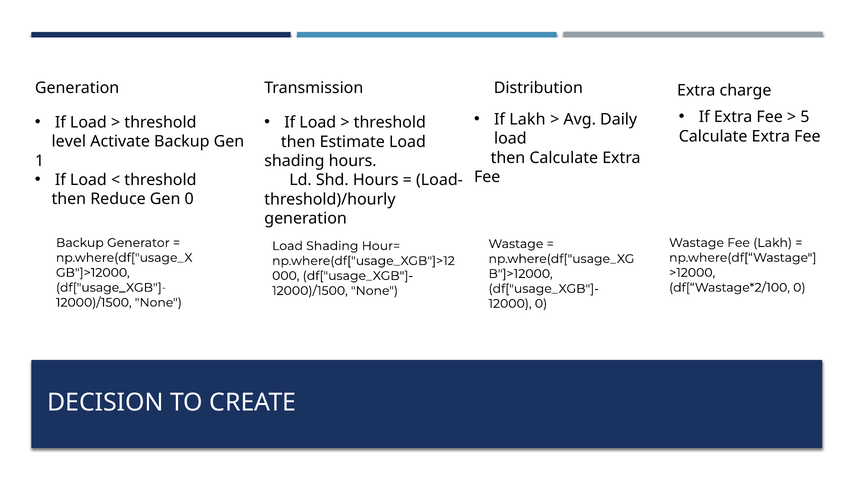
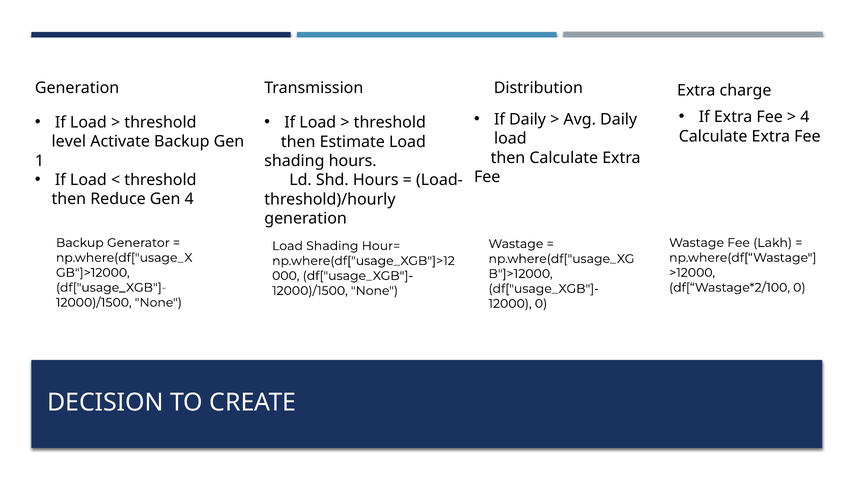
5 at (805, 117): 5 -> 4
If Lakh: Lakh -> Daily
Gen 0: 0 -> 4
